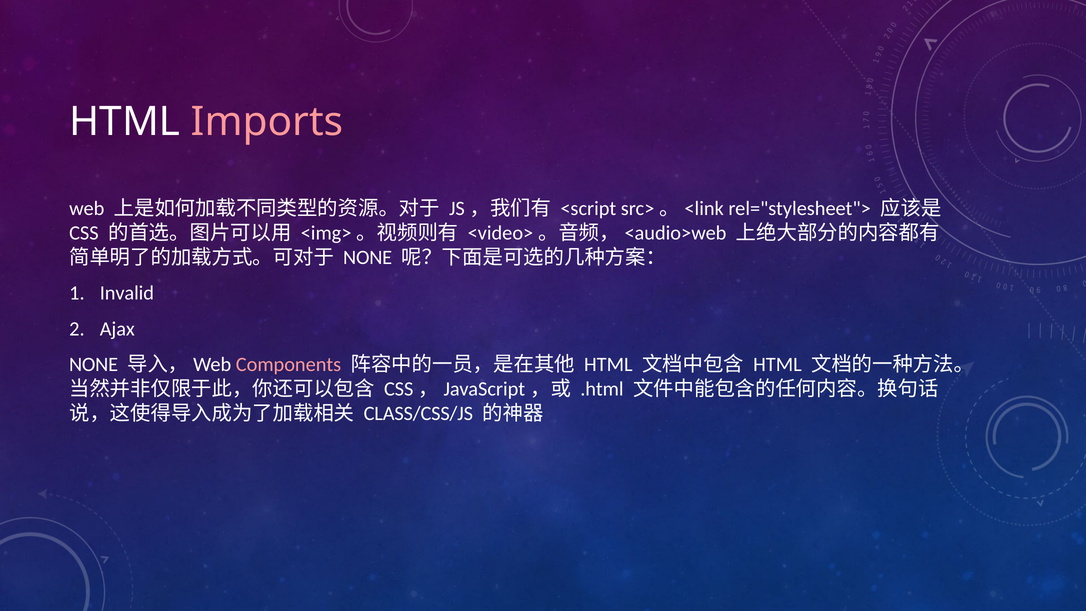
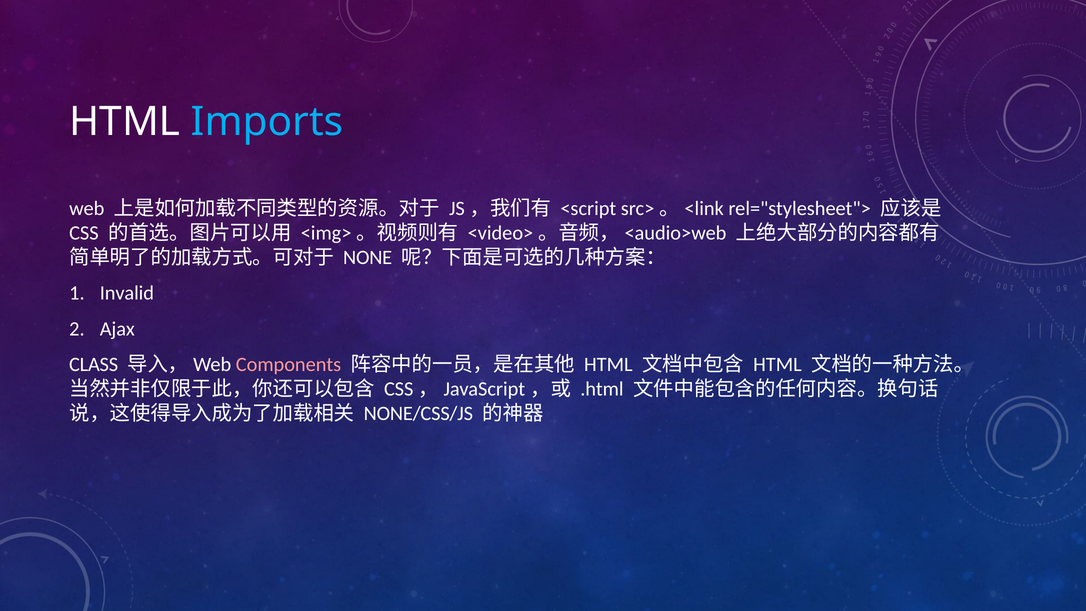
Imports colour: pink -> light blue
NONE at (94, 365): NONE -> CLASS
CLASS/CSS/JS: CLASS/CSS/JS -> NONE/CSS/JS
